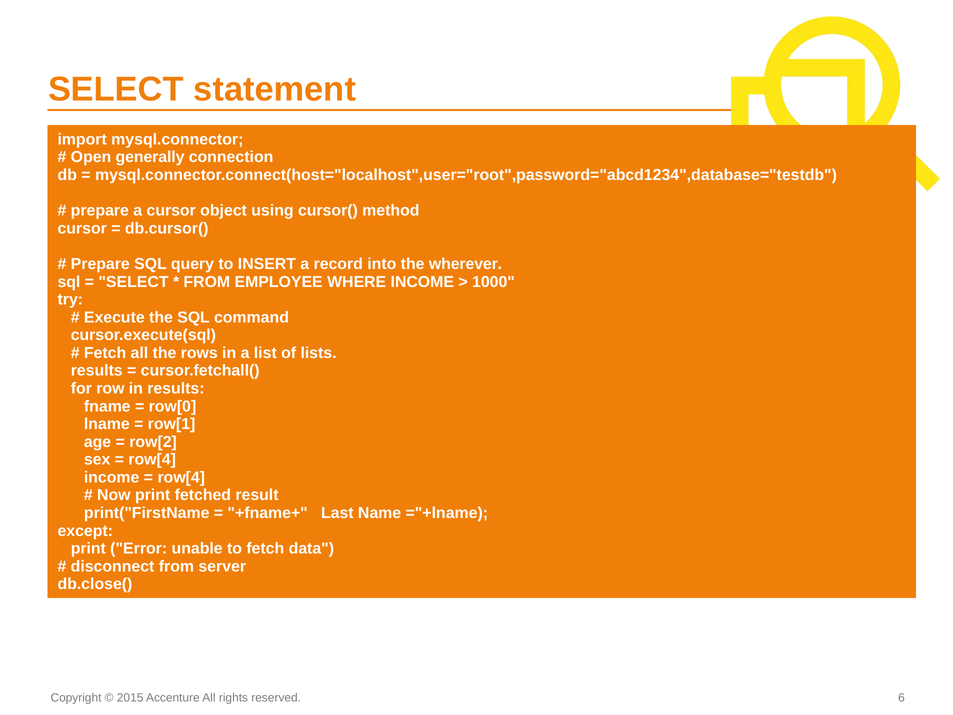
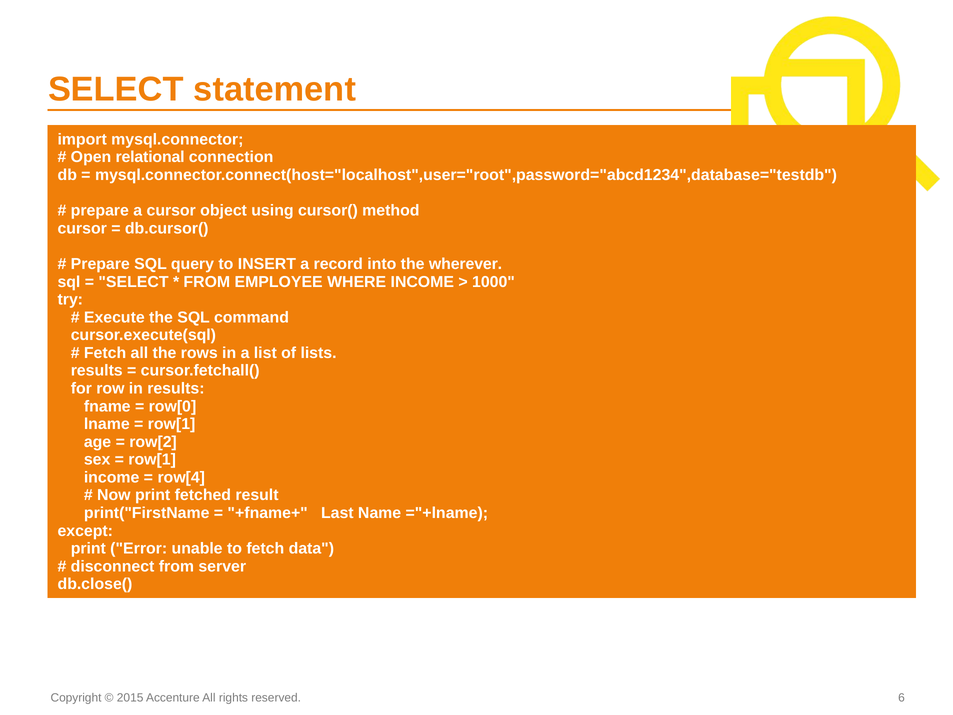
generally: generally -> relational
row[4 at (152, 460): row[4 -> row[1
